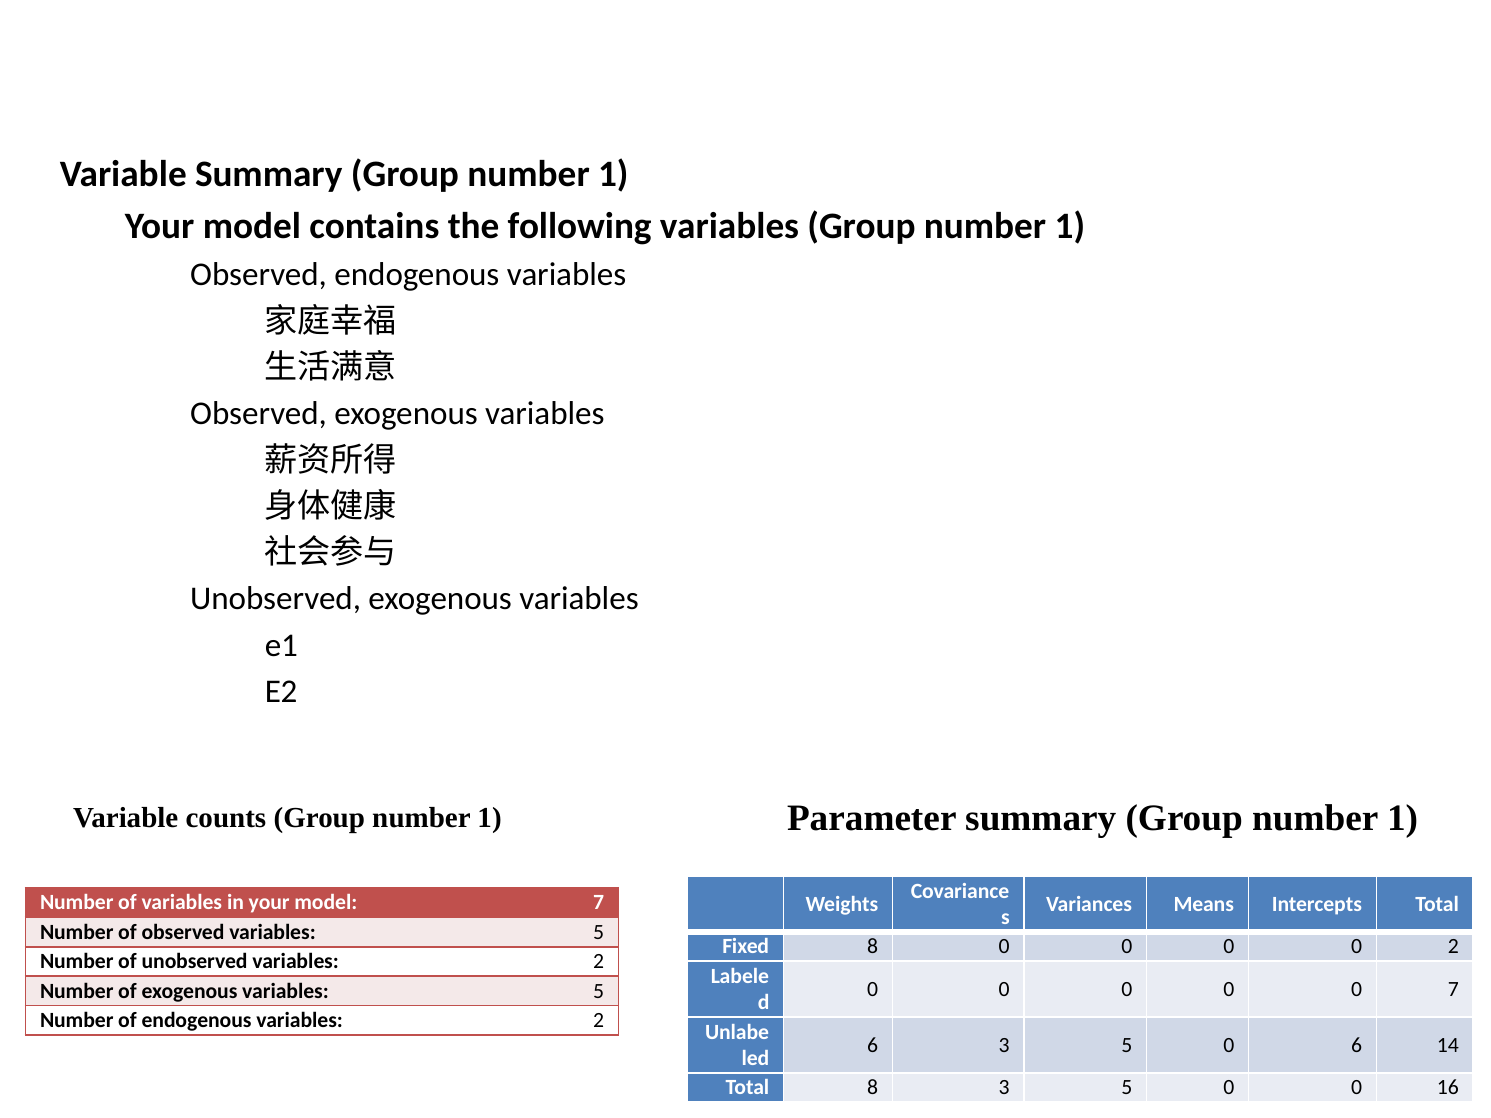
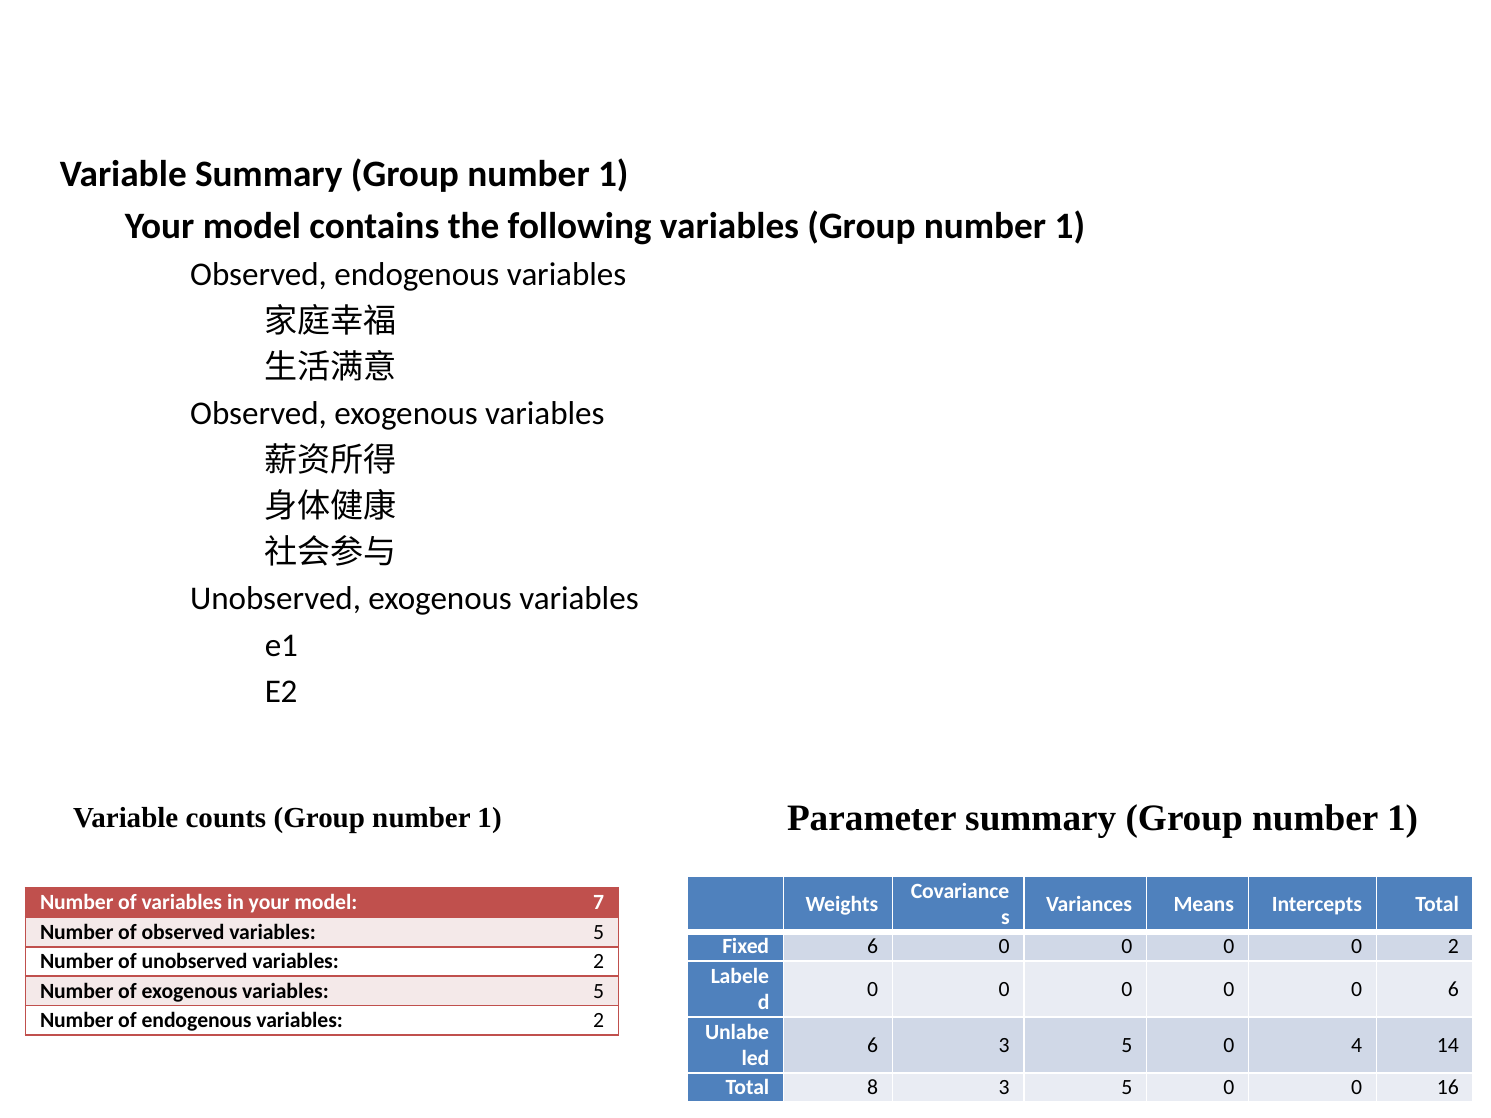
Fixed 8: 8 -> 6
0 7: 7 -> 6
0 6: 6 -> 4
